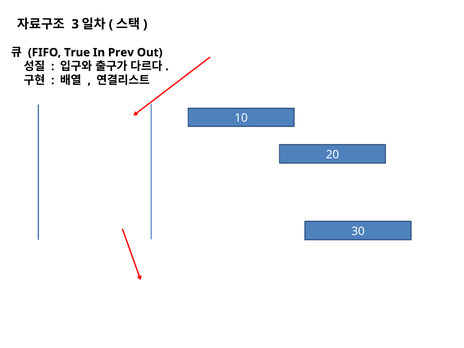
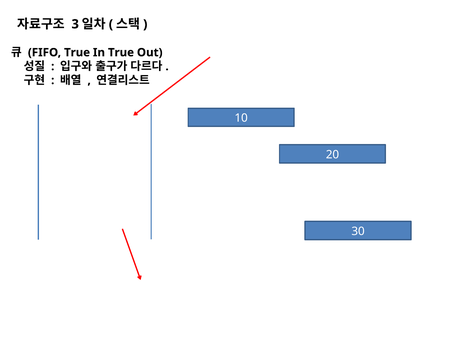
In Prev: Prev -> True
